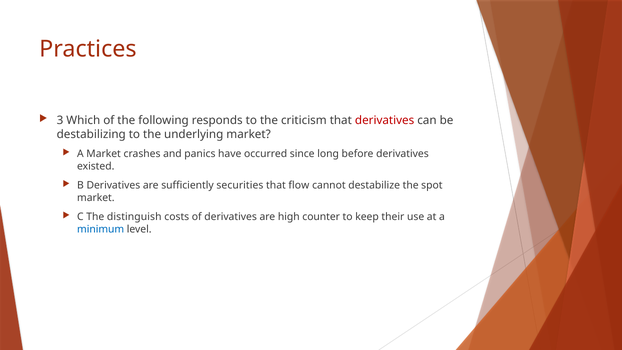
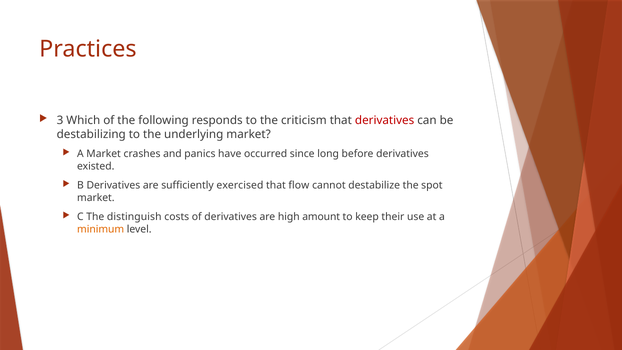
securities: securities -> exercised
counter: counter -> amount
minimum colour: blue -> orange
